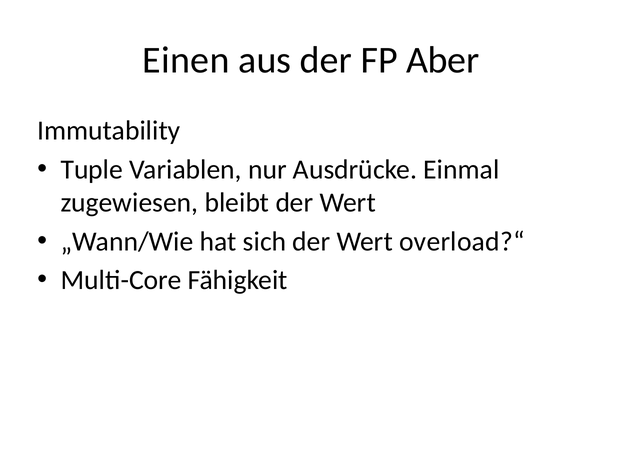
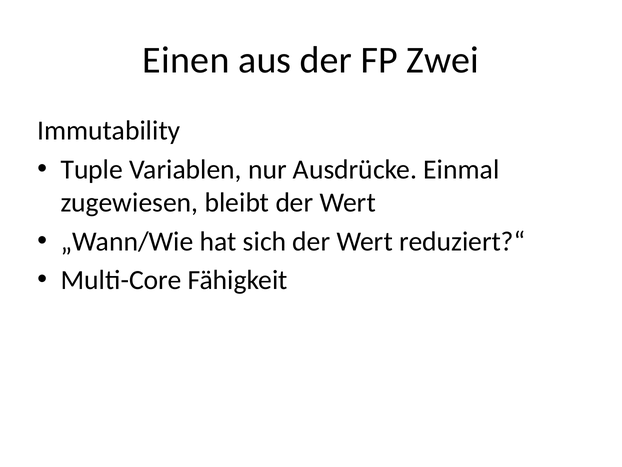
Aber: Aber -> Zwei
overload?“: overload?“ -> reduziert?“
